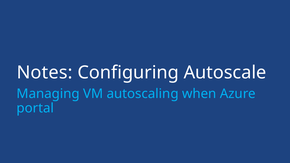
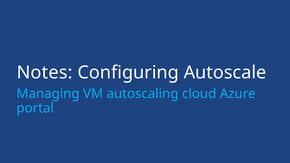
when: when -> cloud
